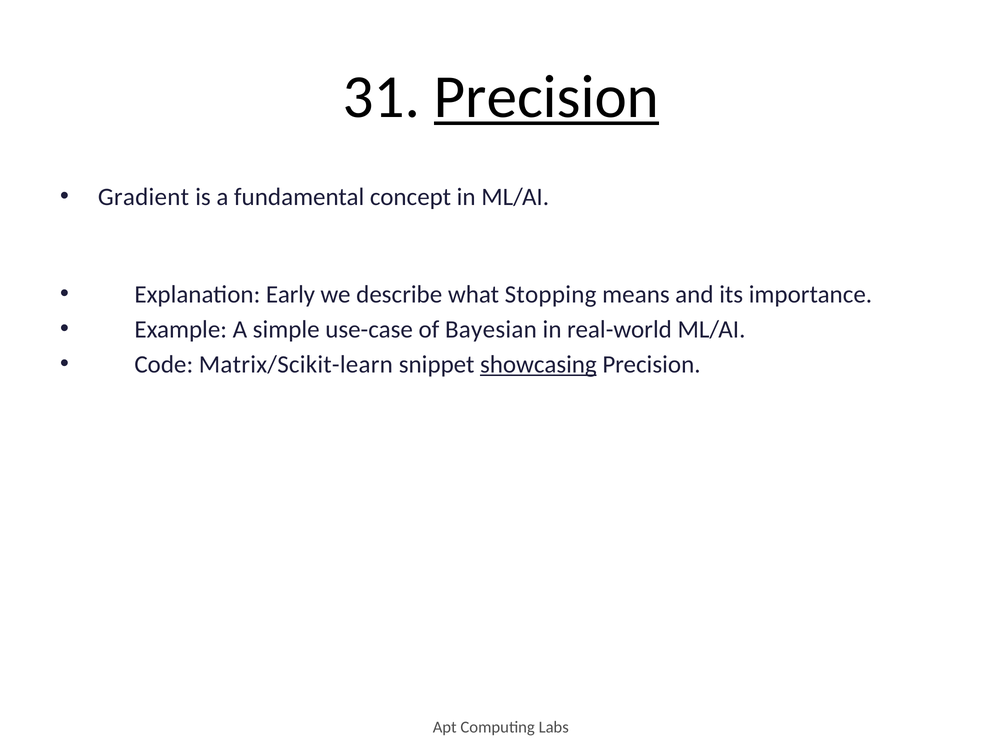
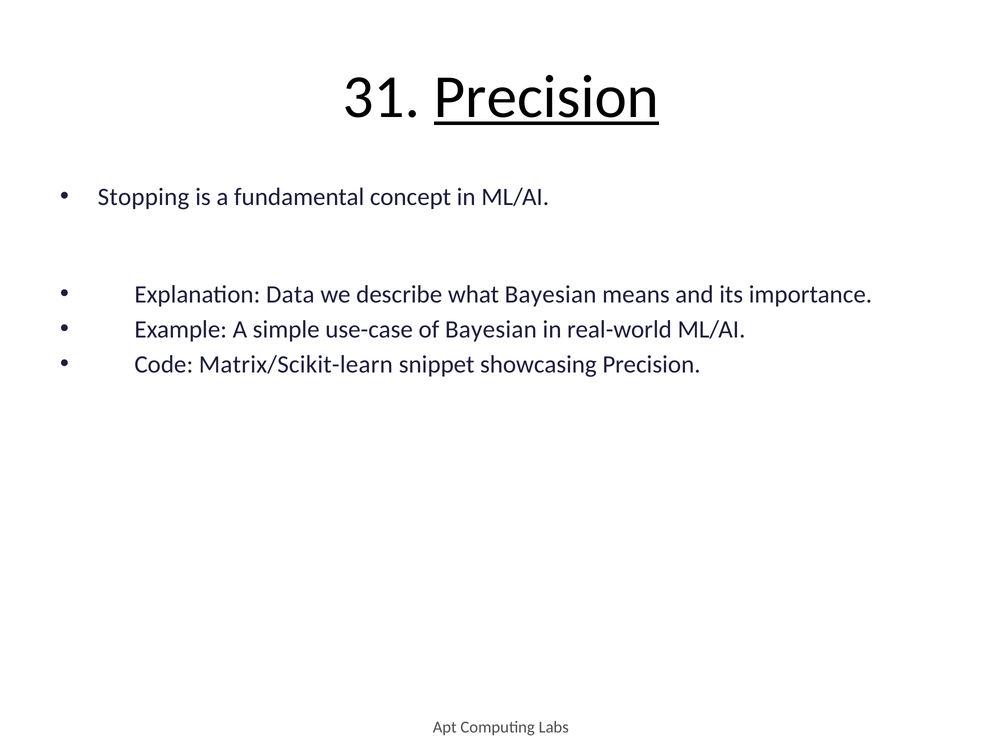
Gradient: Gradient -> Stopping
Early: Early -> Data
what Stopping: Stopping -> Bayesian
showcasing underline: present -> none
